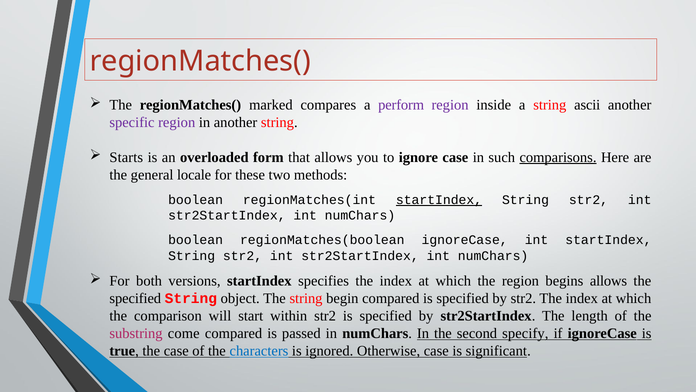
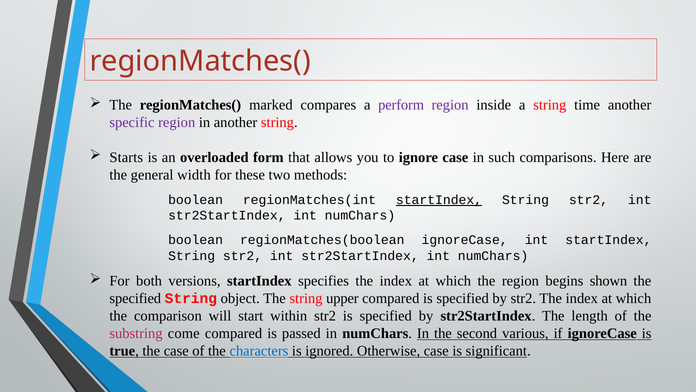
ascii: ascii -> time
comparisons underline: present -> none
locale: locale -> width
begins allows: allows -> shown
begin: begin -> upper
specify: specify -> various
